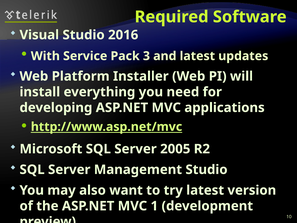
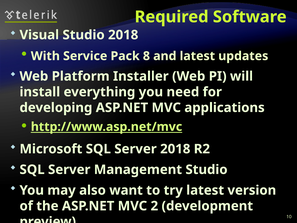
Studio 2016: 2016 -> 2018
3: 3 -> 8
Server 2005: 2005 -> 2018
1: 1 -> 2
